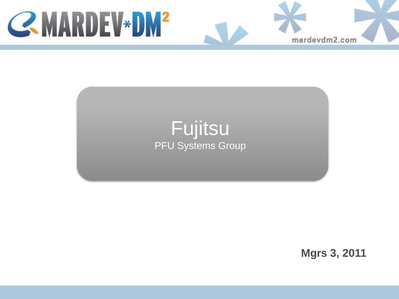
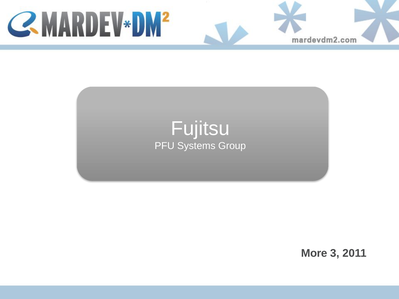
Mgrs: Mgrs -> More
